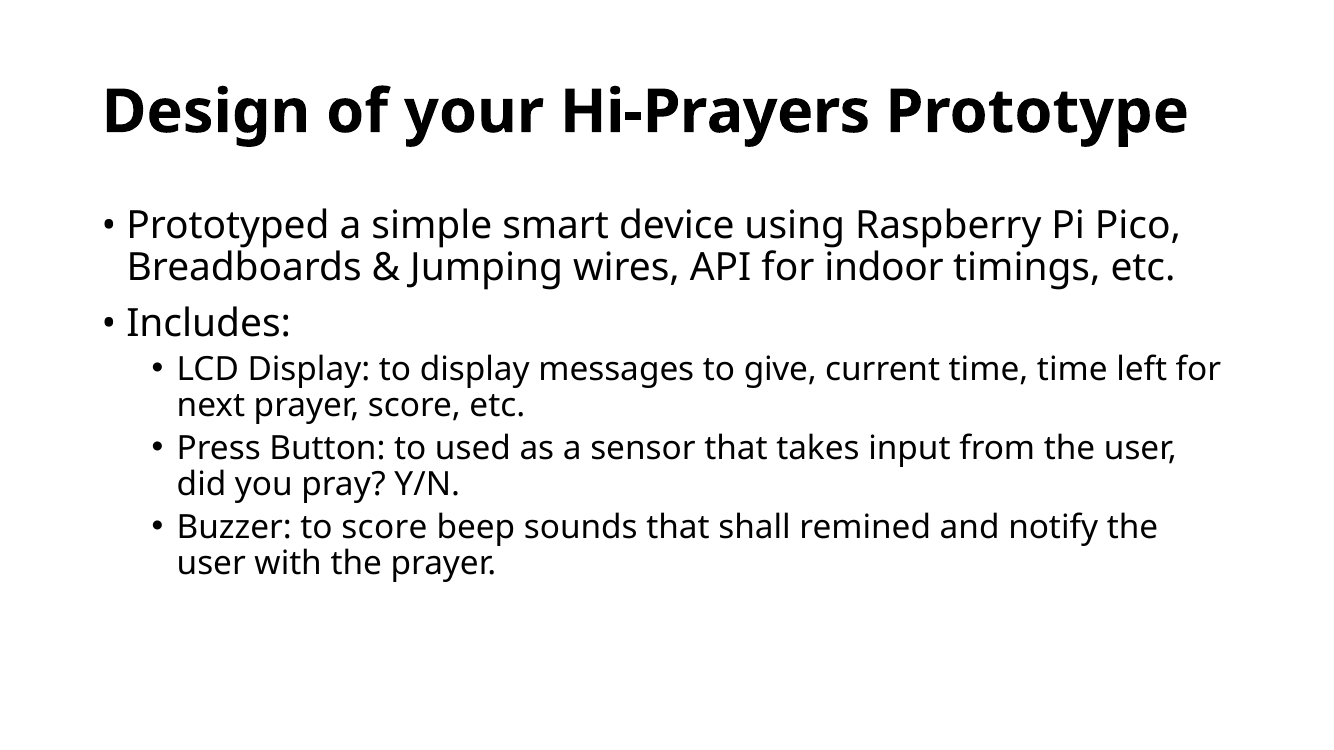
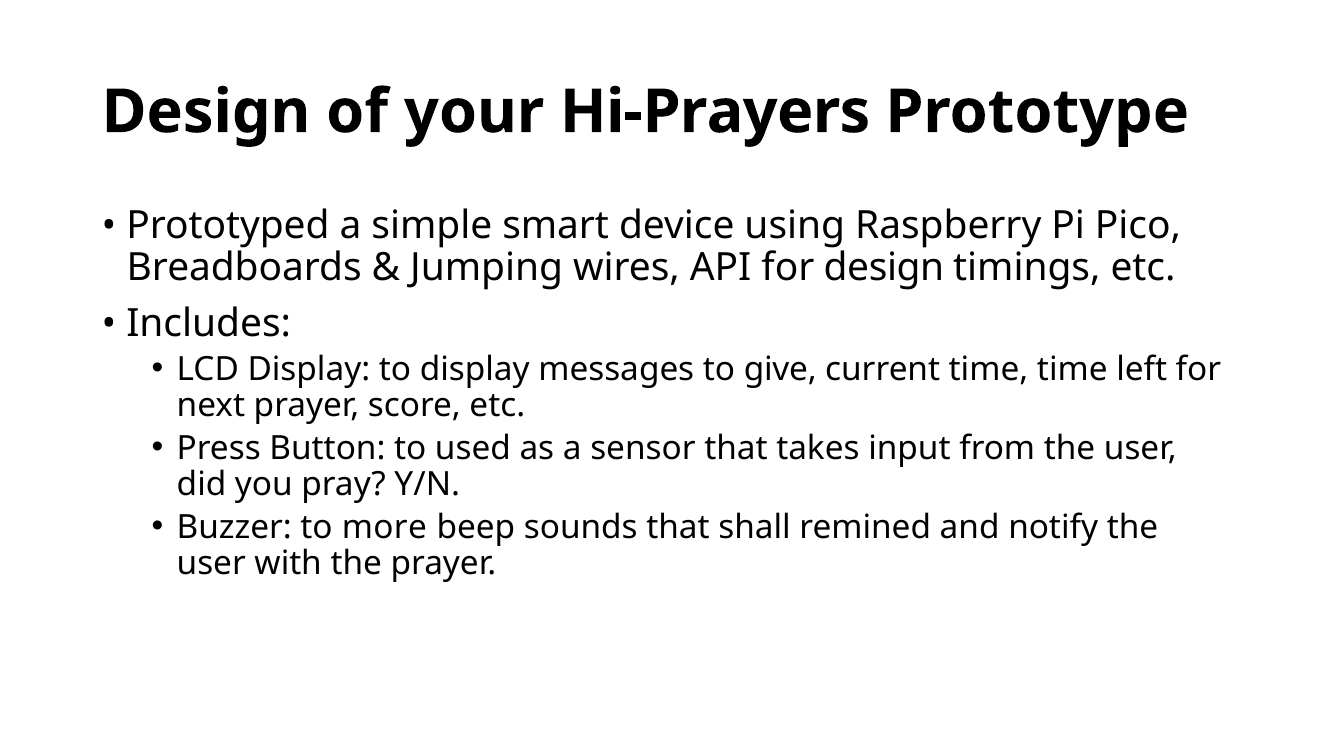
for indoor: indoor -> design
to score: score -> more
